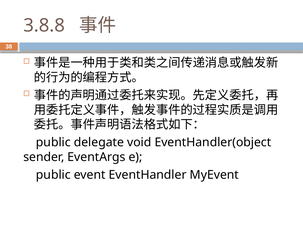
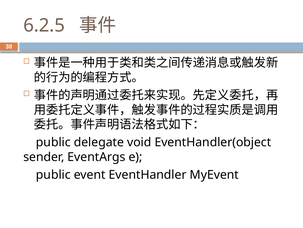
3.8.8: 3.8.8 -> 6.2.5
